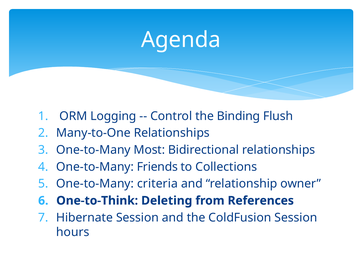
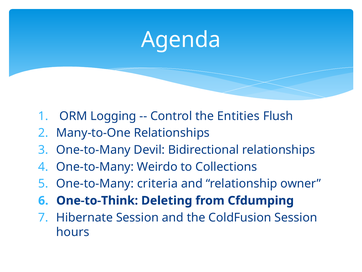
Binding: Binding -> Entities
Most: Most -> Devil
Friends: Friends -> Weirdo
References: References -> Cfdumping
